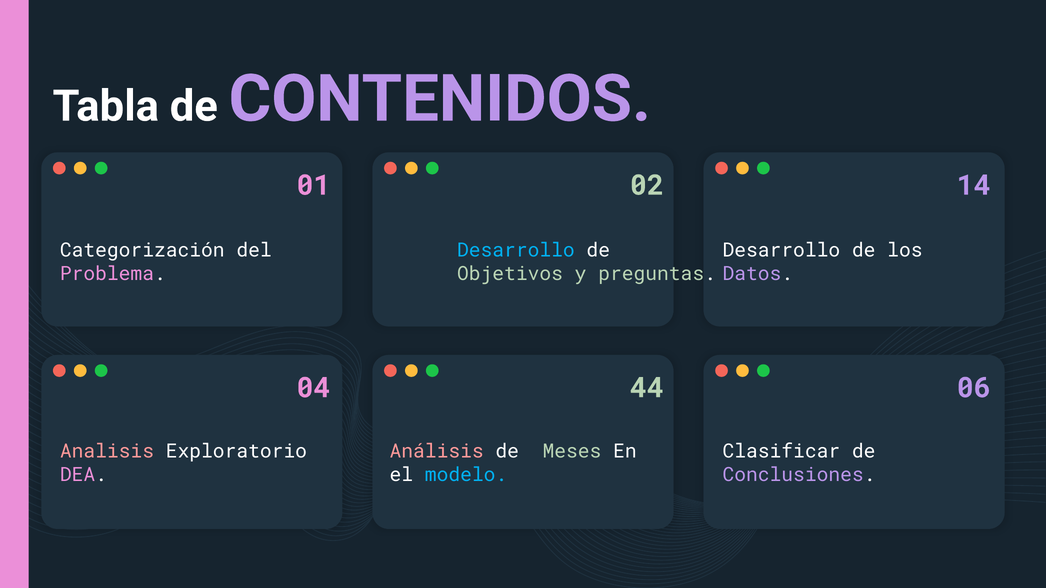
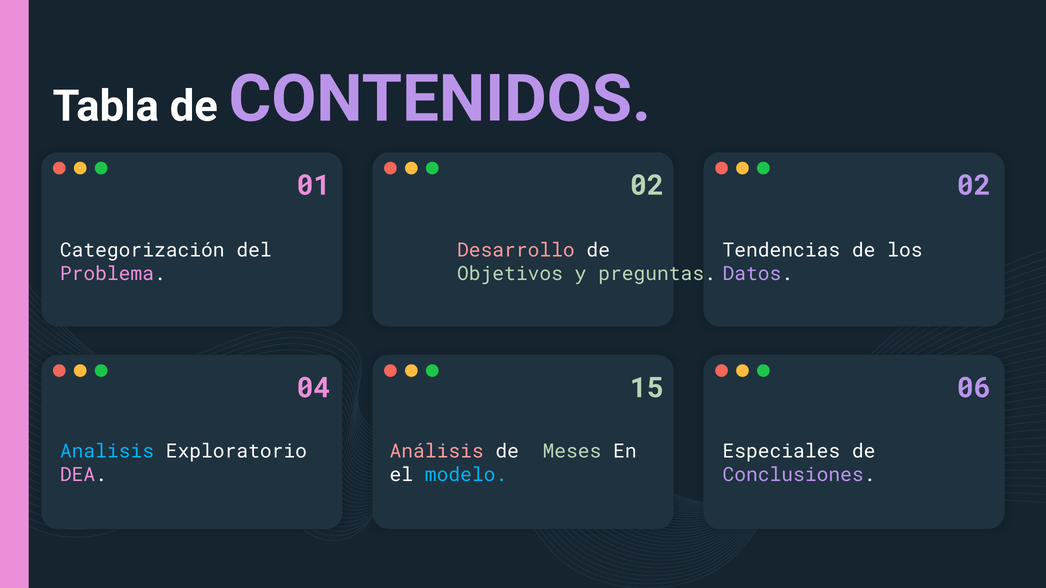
02 14: 14 -> 02
Desarrollo at (516, 250) colour: light blue -> pink
Desarrollo at (781, 250): Desarrollo -> Tendencias
44: 44 -> 15
Analisis colour: pink -> light blue
Clasificar: Clasificar -> Especiales
